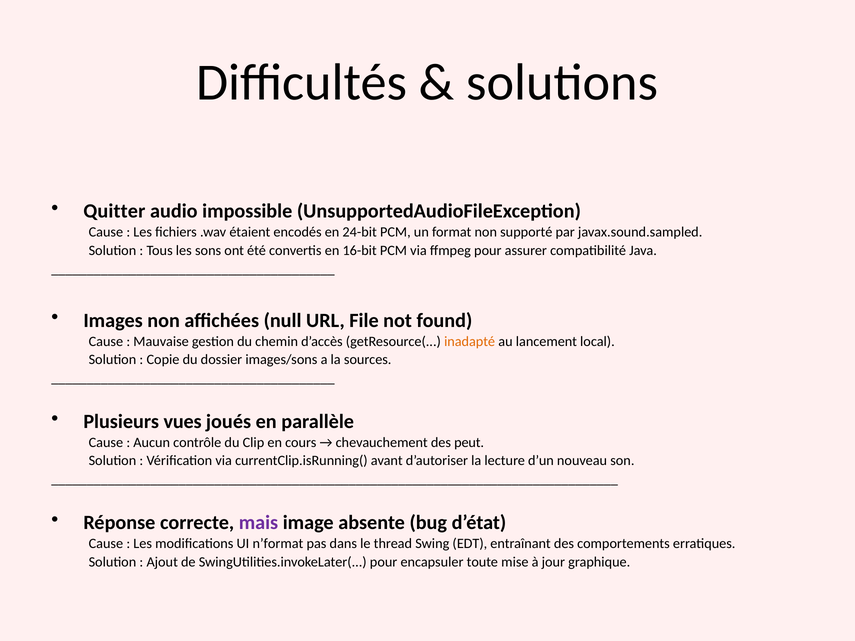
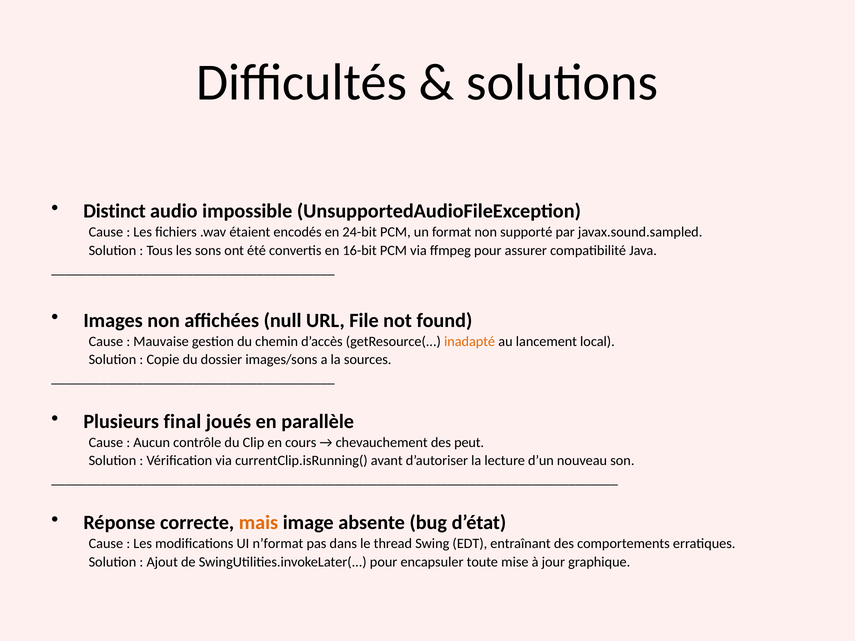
Quitter: Quitter -> Distinct
vues: vues -> final
mais colour: purple -> orange
